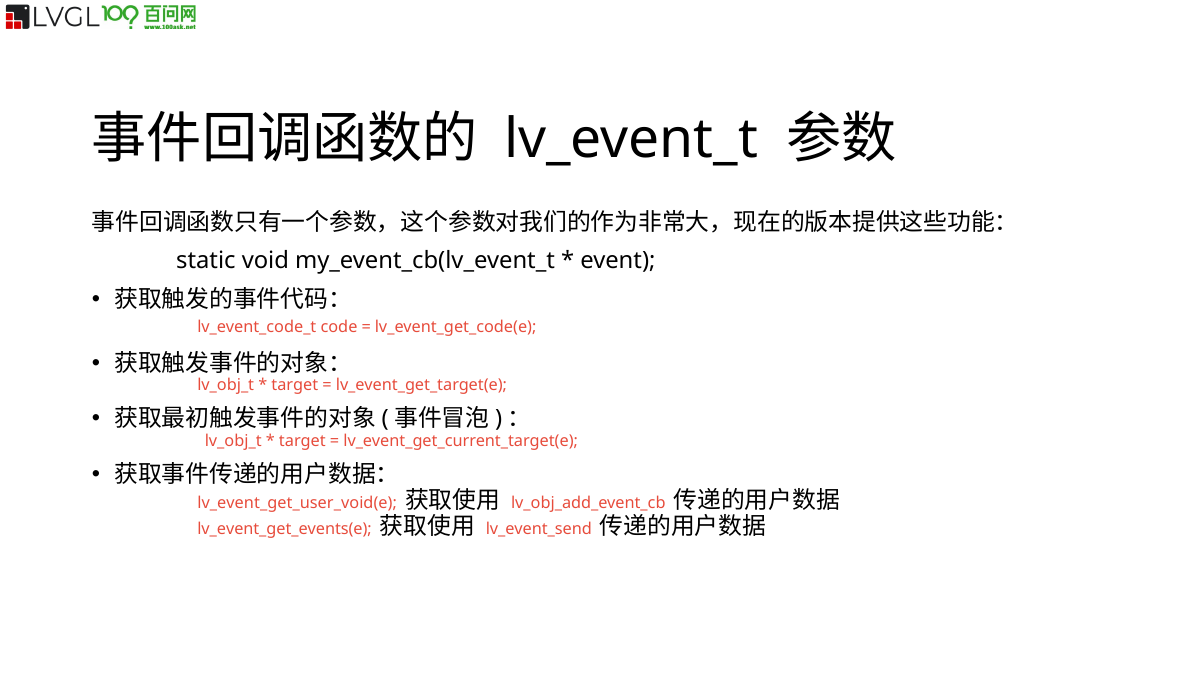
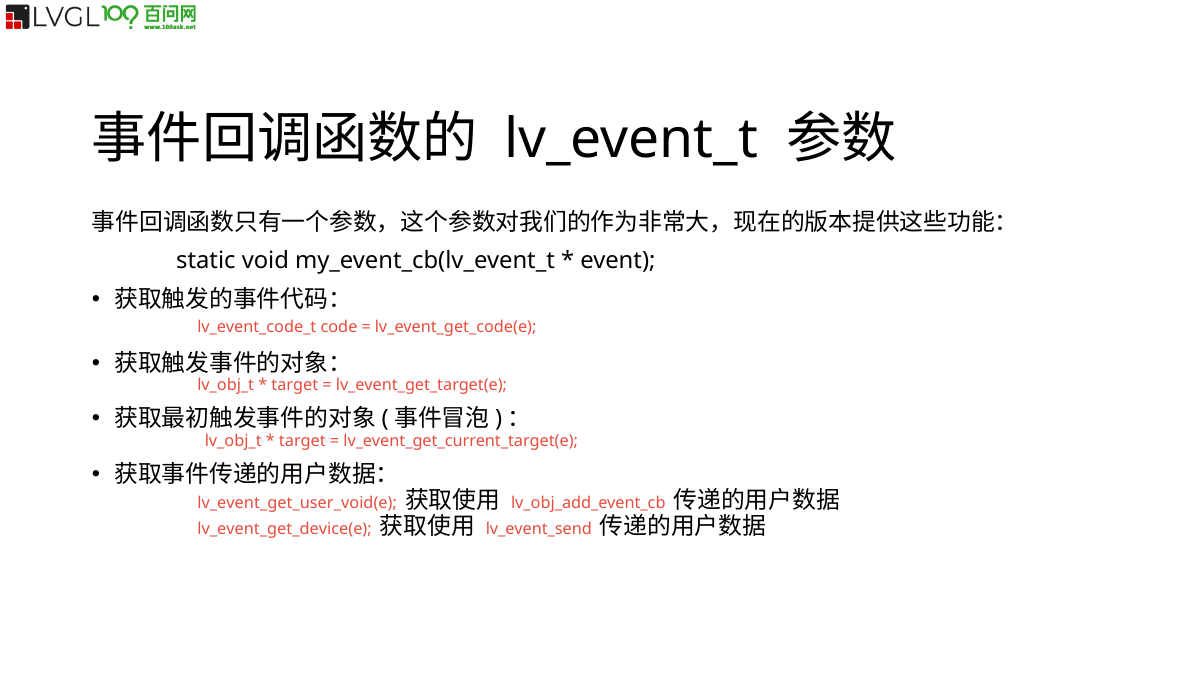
lv_event_get_events(e: lv_event_get_events(e -> lv_event_get_device(e
